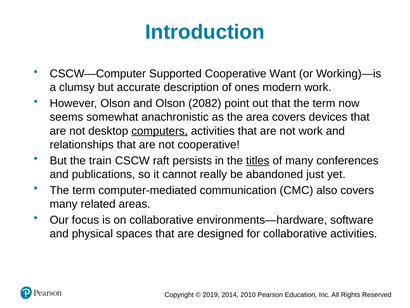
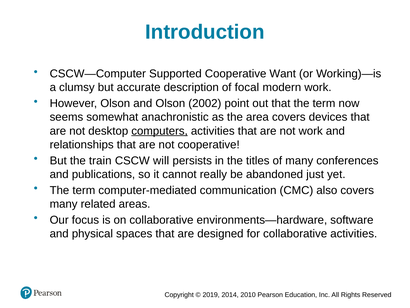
ones: ones -> focal
2082: 2082 -> 2002
raft: raft -> will
titles underline: present -> none
